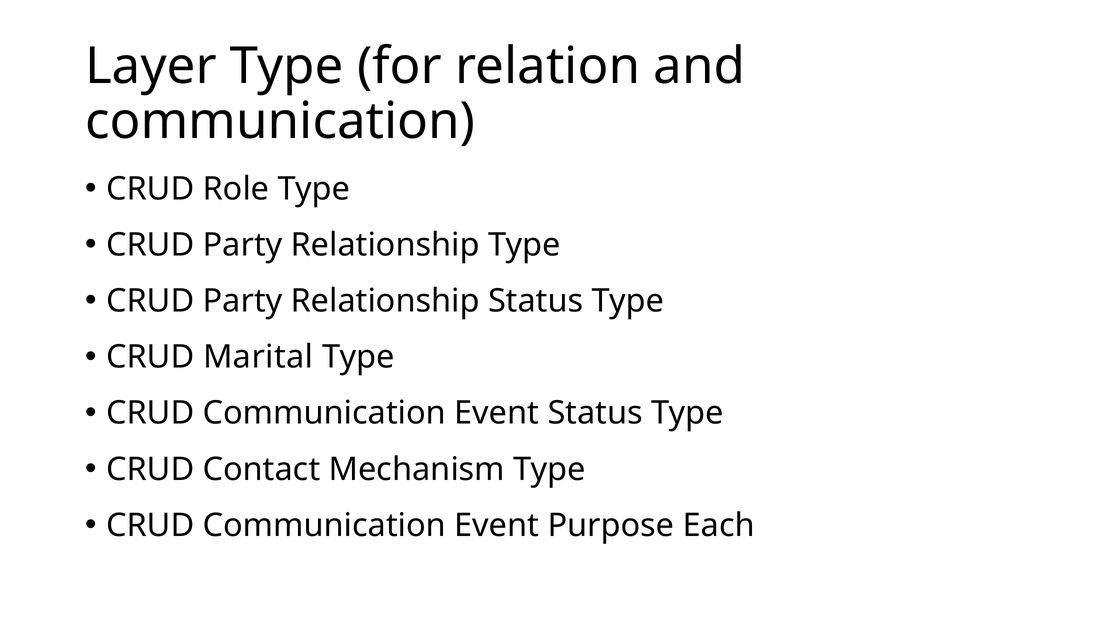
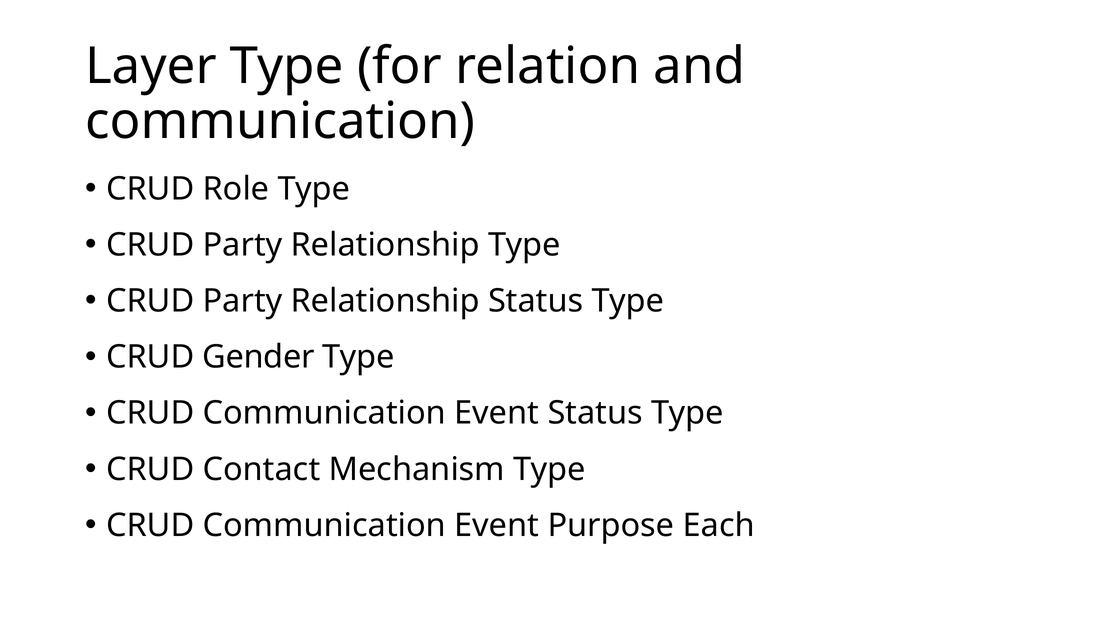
Marital: Marital -> Gender
